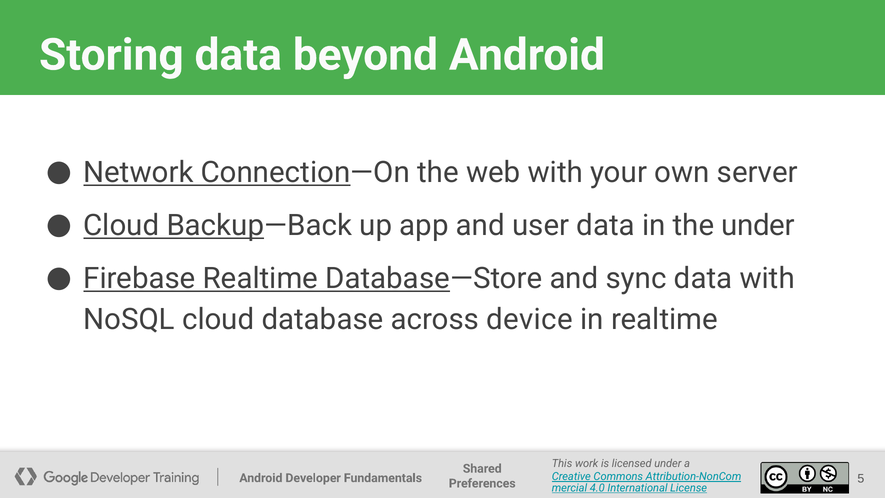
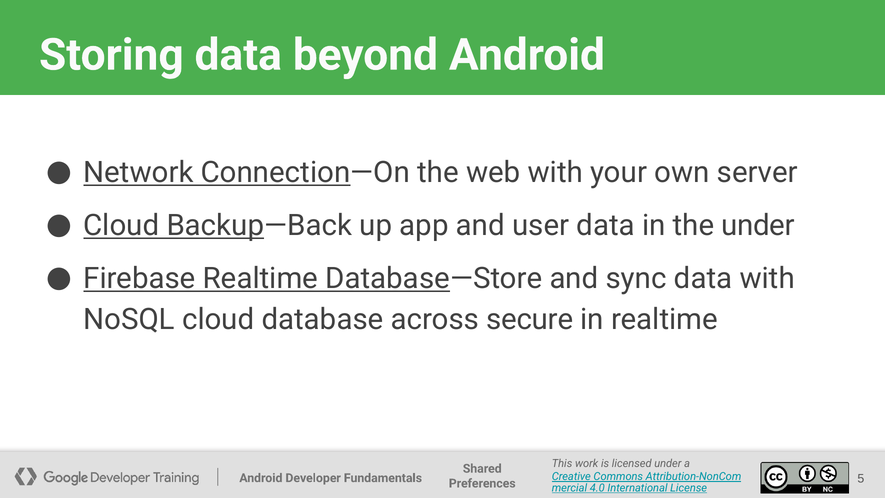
device: device -> secure
